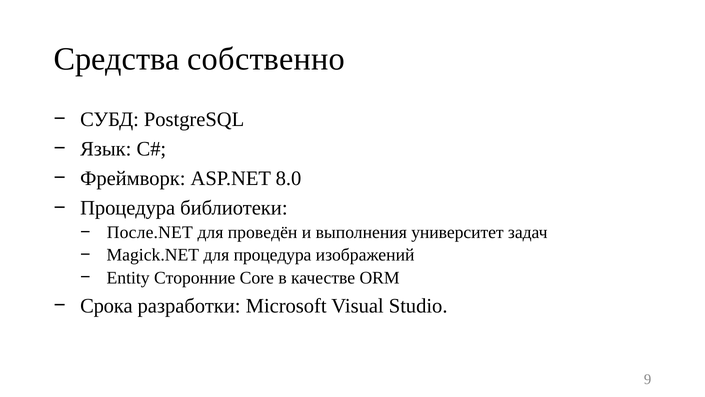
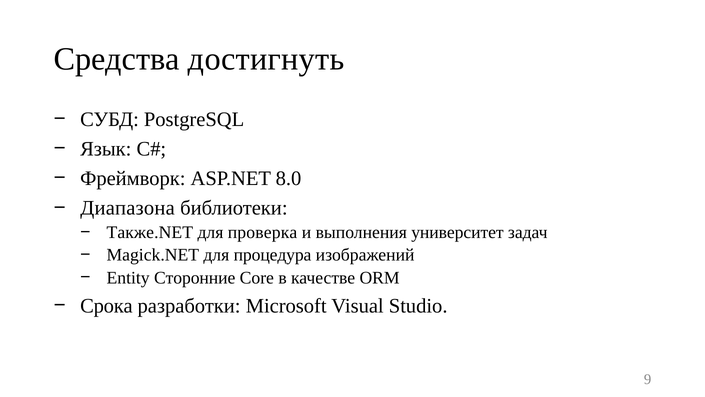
собственно: собственно -> достигнуть
Процедура at (128, 208): Процедура -> Диапазона
После.NET: После.NET -> Также.NET
проведён: проведён -> проверка
